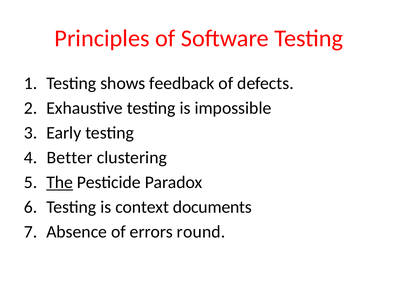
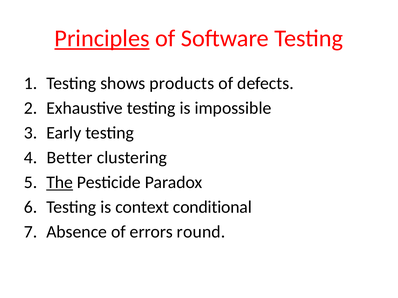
Principles underline: none -> present
feedback: feedback -> products
documents: documents -> conditional
